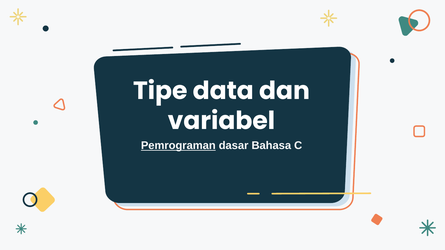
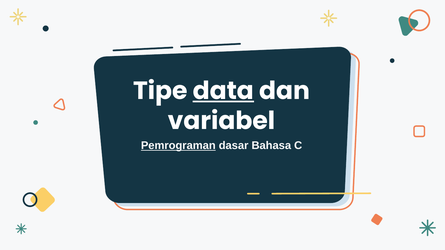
data underline: none -> present
